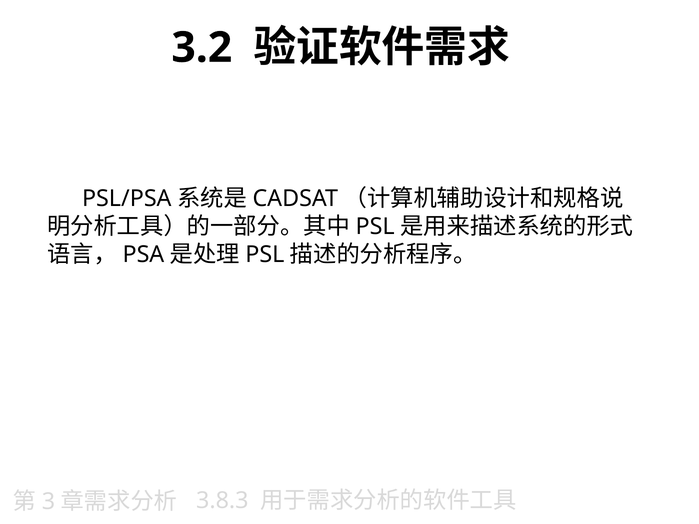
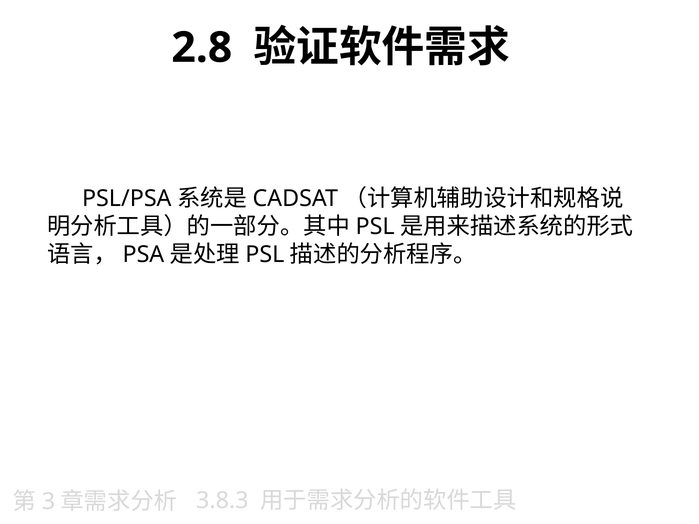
3.2: 3.2 -> 2.8
